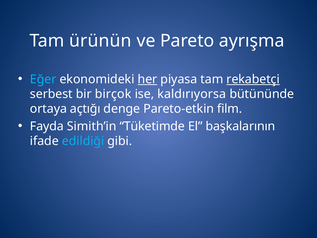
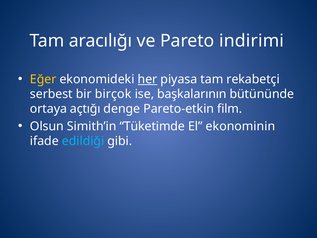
ürünün: ürünün -> aracılığı
ayrışma: ayrışma -> indirimi
Eğer colour: light blue -> yellow
rekabetçi underline: present -> none
kaldırıyorsa: kaldırıyorsa -> başkalarının
Fayda: Fayda -> Olsun
başkalarının: başkalarının -> ekonominin
